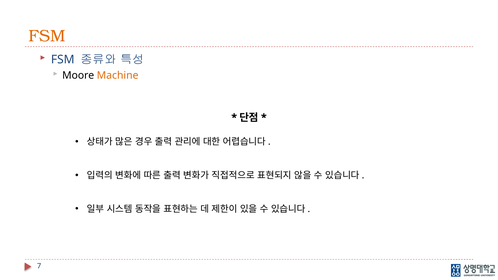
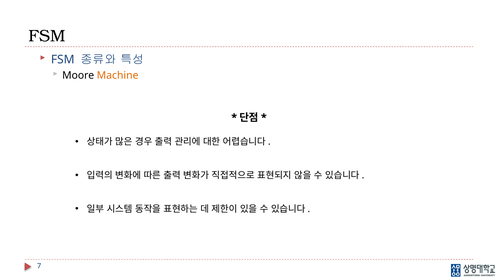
FSM at (47, 36) colour: orange -> black
